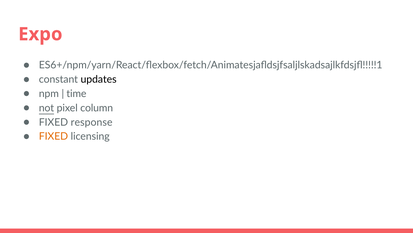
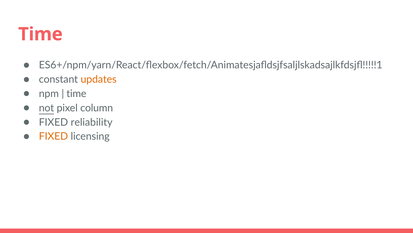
Expo at (40, 34): Expo -> Time
updates colour: black -> orange
response: response -> reliability
